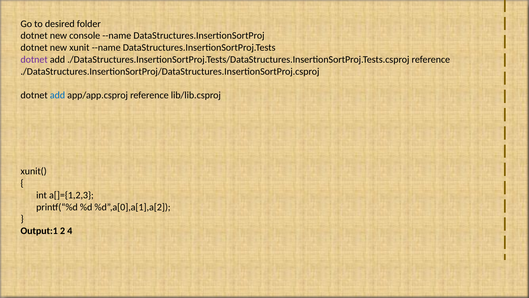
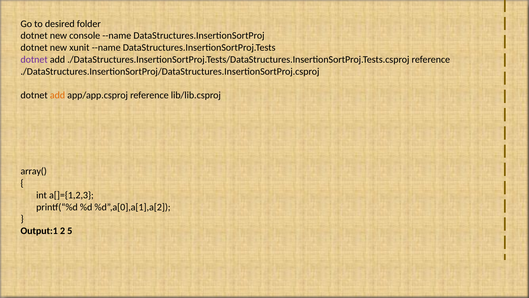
add at (57, 95) colour: blue -> orange
xunit(: xunit( -> array(
4: 4 -> 5
